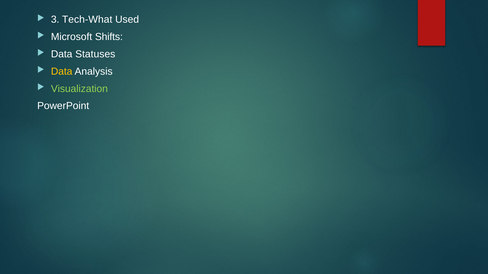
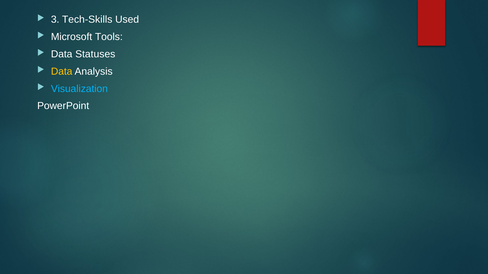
Tech-What: Tech-What -> Tech-Skills
Shifts: Shifts -> Tools
Visualization colour: light green -> light blue
